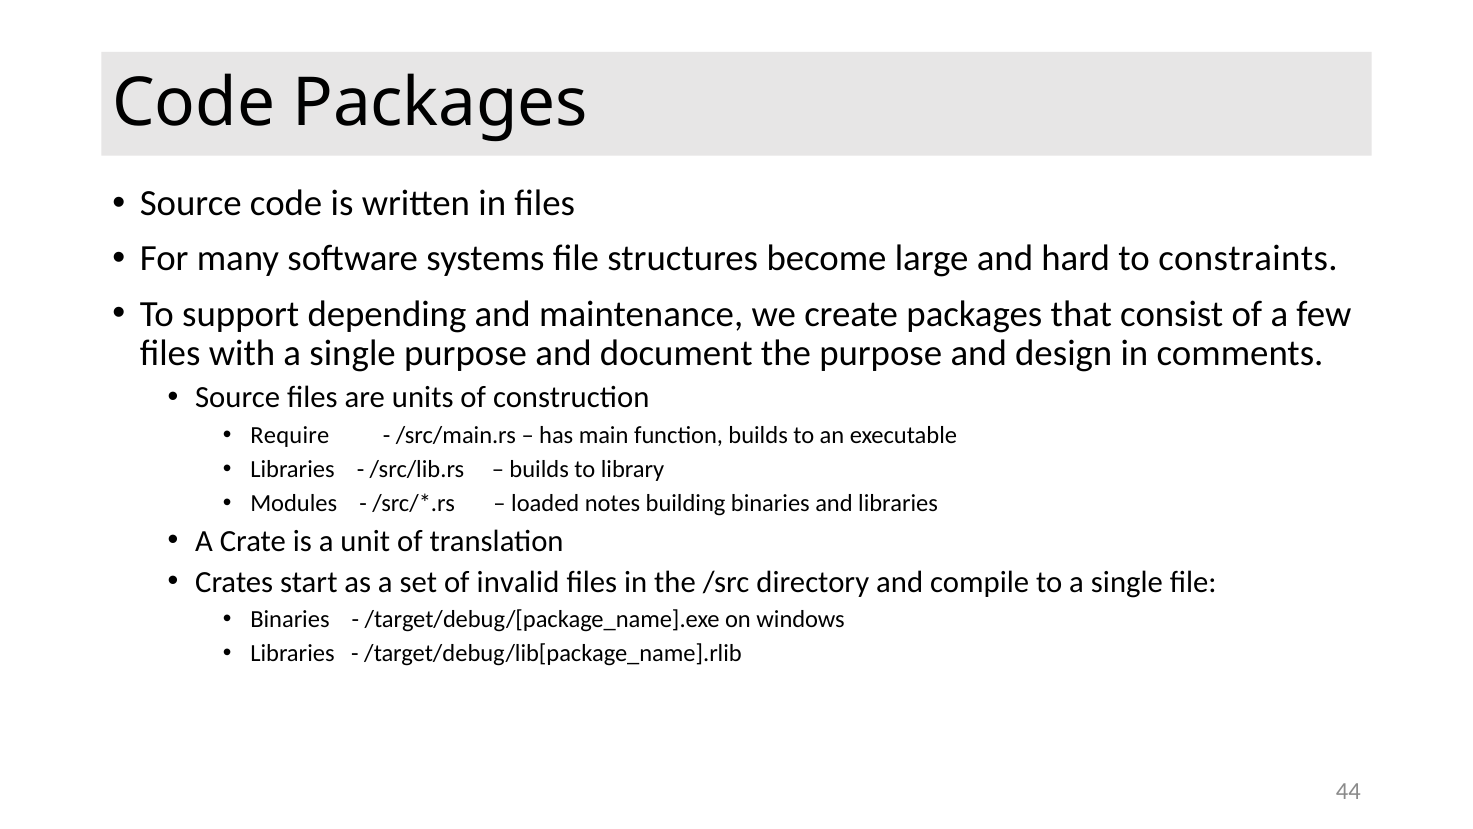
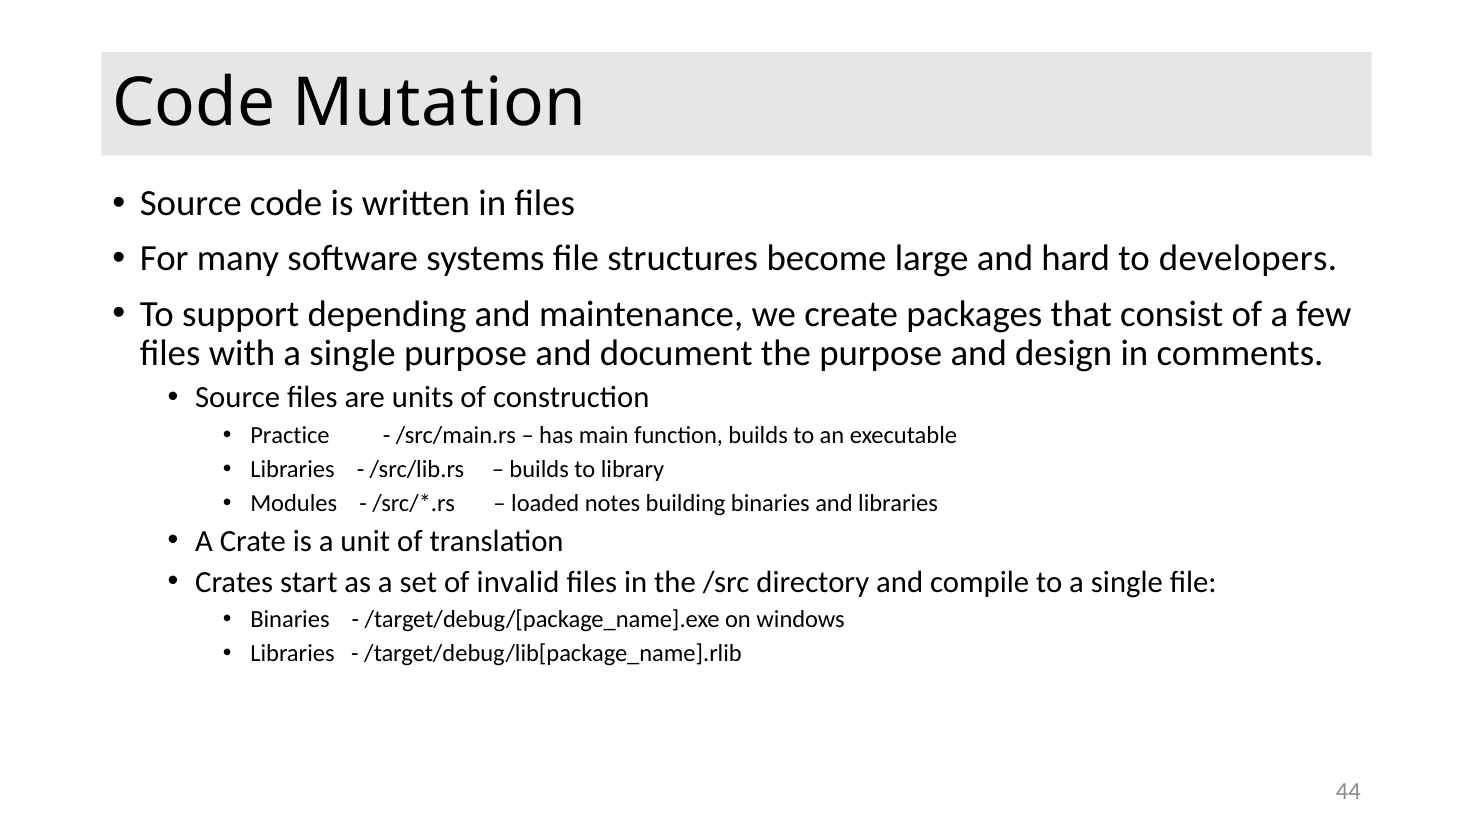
Code Packages: Packages -> Mutation
constraints: constraints -> developers
Require: Require -> Practice
